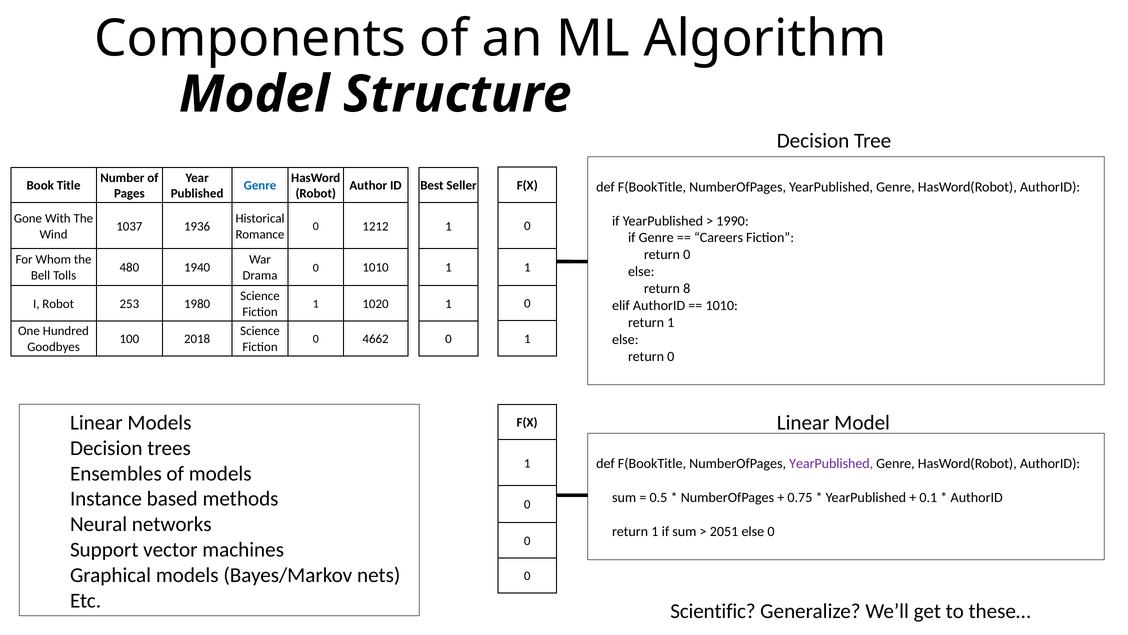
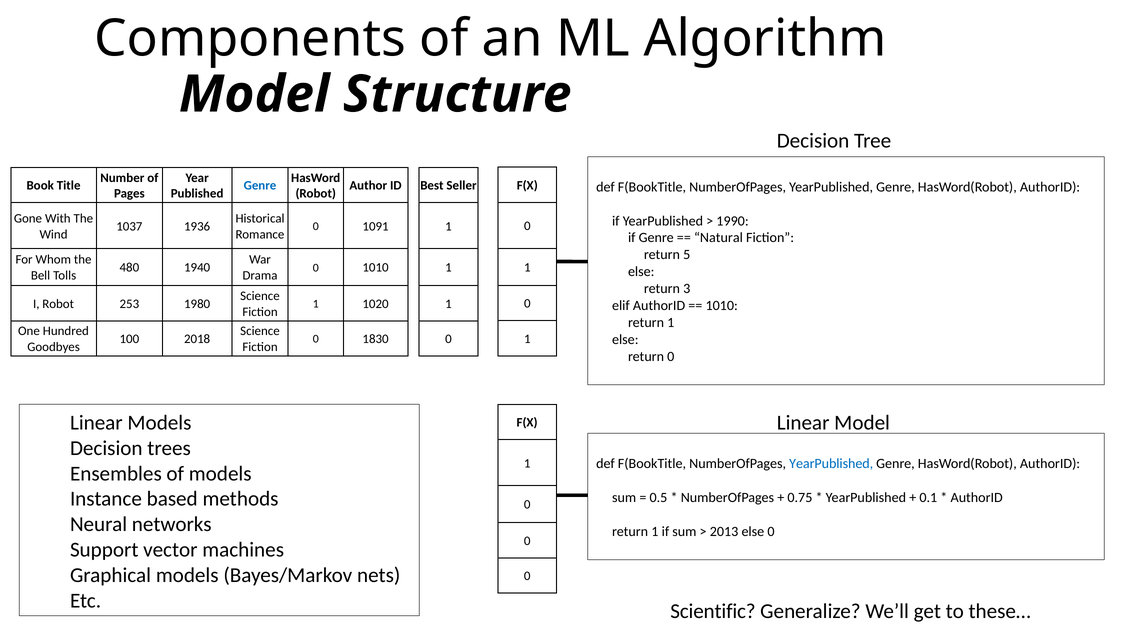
1212: 1212 -> 1091
Careers: Careers -> Natural
0 at (687, 255): 0 -> 5
8: 8 -> 3
4662: 4662 -> 1830
YearPublished at (831, 463) colour: purple -> blue
2051: 2051 -> 2013
